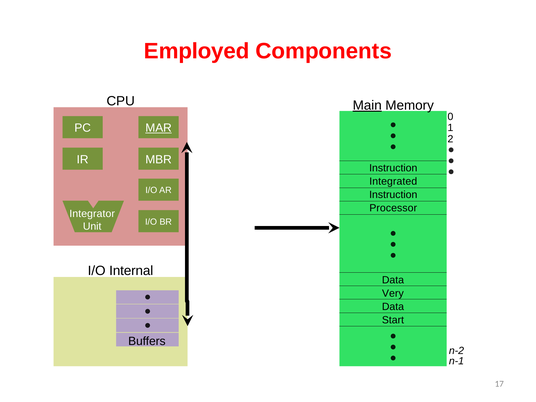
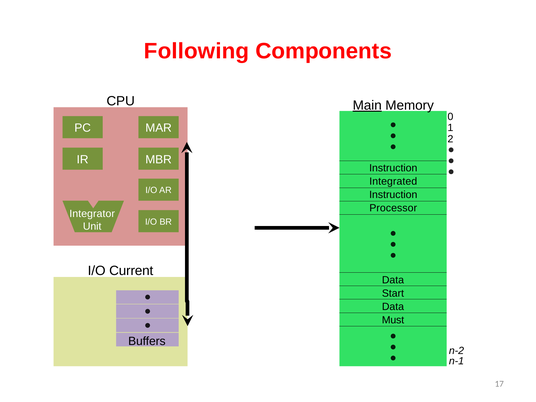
Employed: Employed -> Following
MAR underline: present -> none
Internal: Internal -> Current
Very: Very -> Start
Start: Start -> Must
